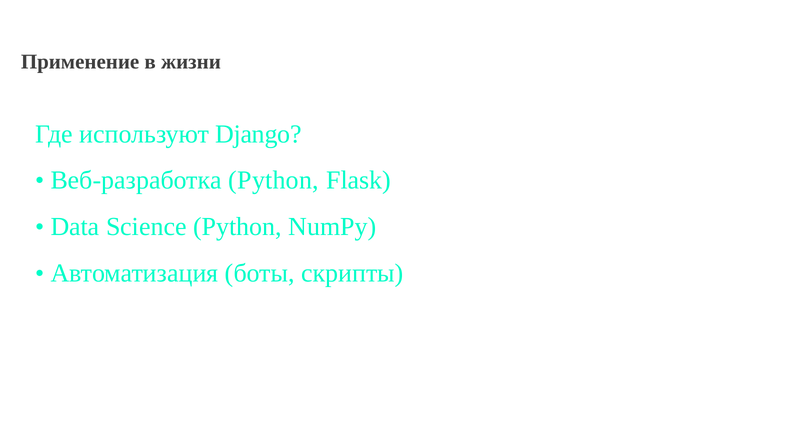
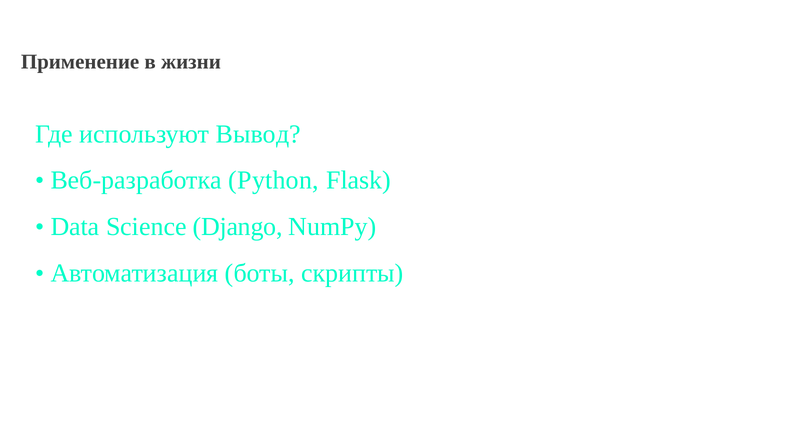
Django: Django -> Вывод
Science Python: Python -> Django
